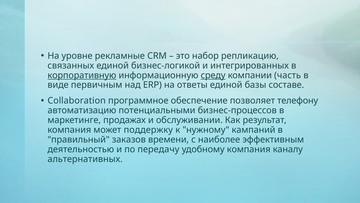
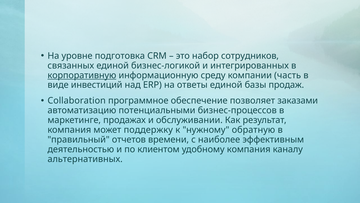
рекламные: рекламные -> подготовка
репликацию: репликацию -> сотрудников
среду underline: present -> none
первичным: первичным -> инвестиций
составе: составе -> продаж
телефону: телефону -> заказами
кампаний: кампаний -> обратную
заказов: заказов -> отчетов
передачу: передачу -> клиентом
